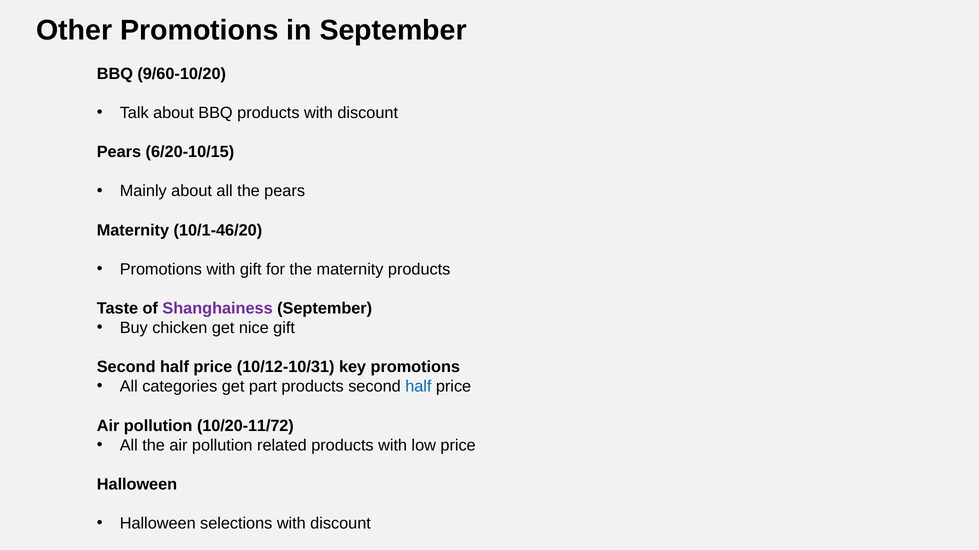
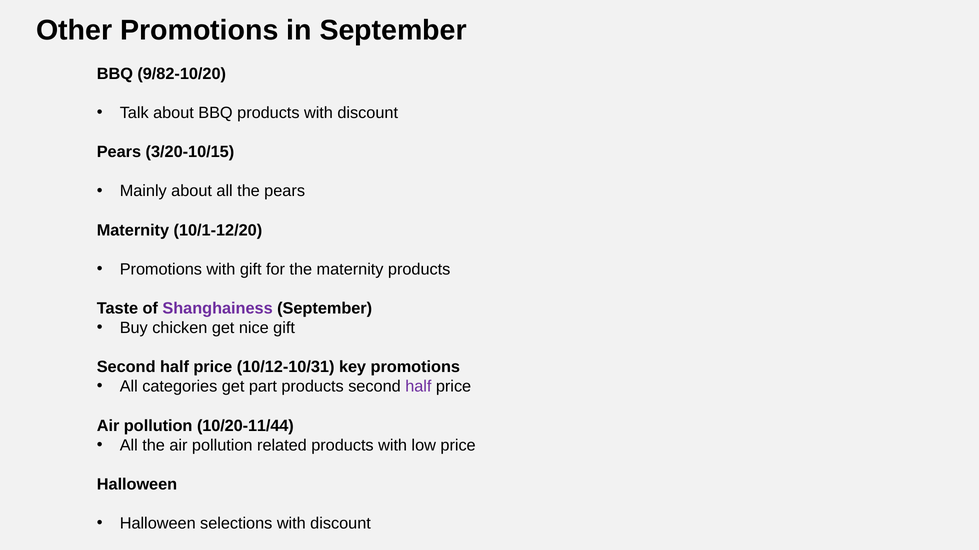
9/60-10/20: 9/60-10/20 -> 9/82-10/20
6/20-10/15: 6/20-10/15 -> 3/20-10/15
10/1-46/20: 10/1-46/20 -> 10/1-12/20
half at (418, 387) colour: blue -> purple
10/20-11/72: 10/20-11/72 -> 10/20-11/44
